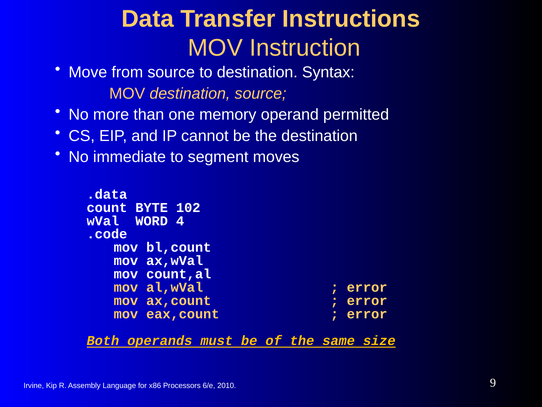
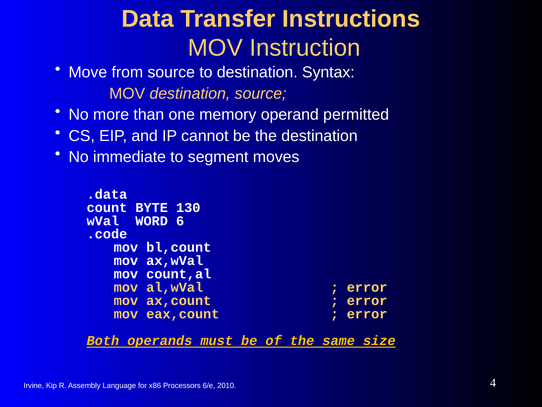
102: 102 -> 130
4: 4 -> 6
9: 9 -> 4
